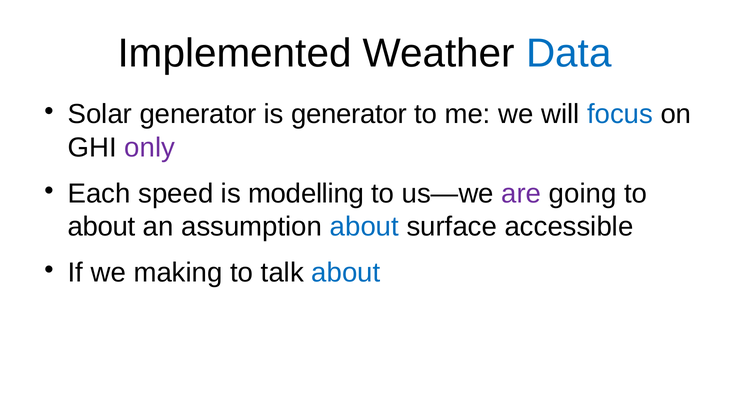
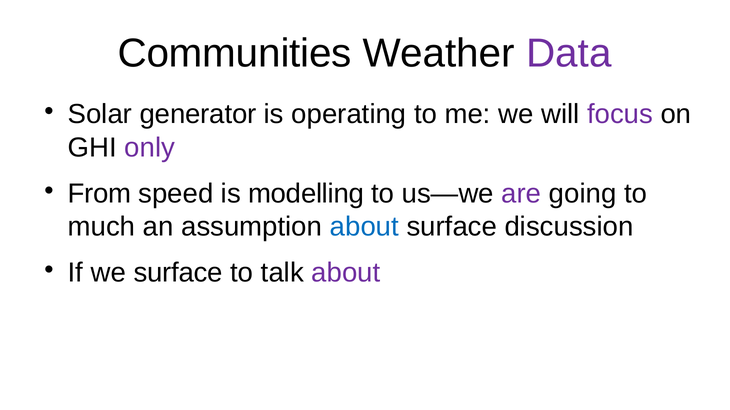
Implemented: Implemented -> Communities
Data colour: blue -> purple
is generator: generator -> operating
focus colour: blue -> purple
Each: Each -> From
about at (102, 227): about -> much
accessible: accessible -> discussion
we making: making -> surface
about at (346, 273) colour: blue -> purple
